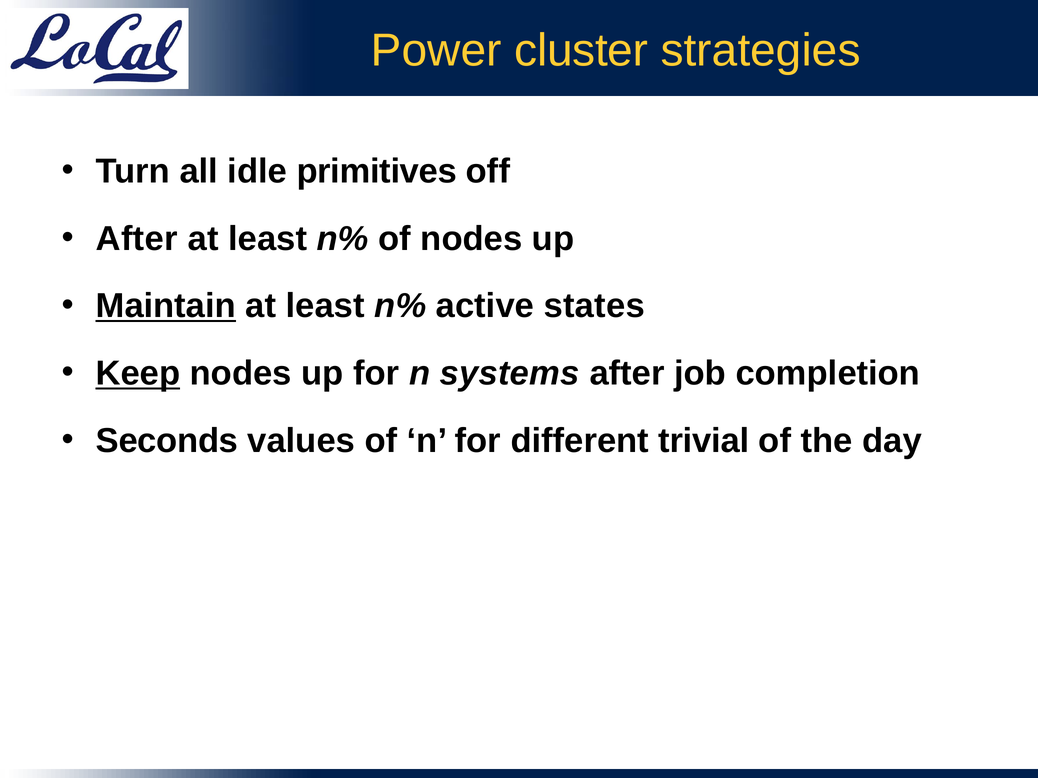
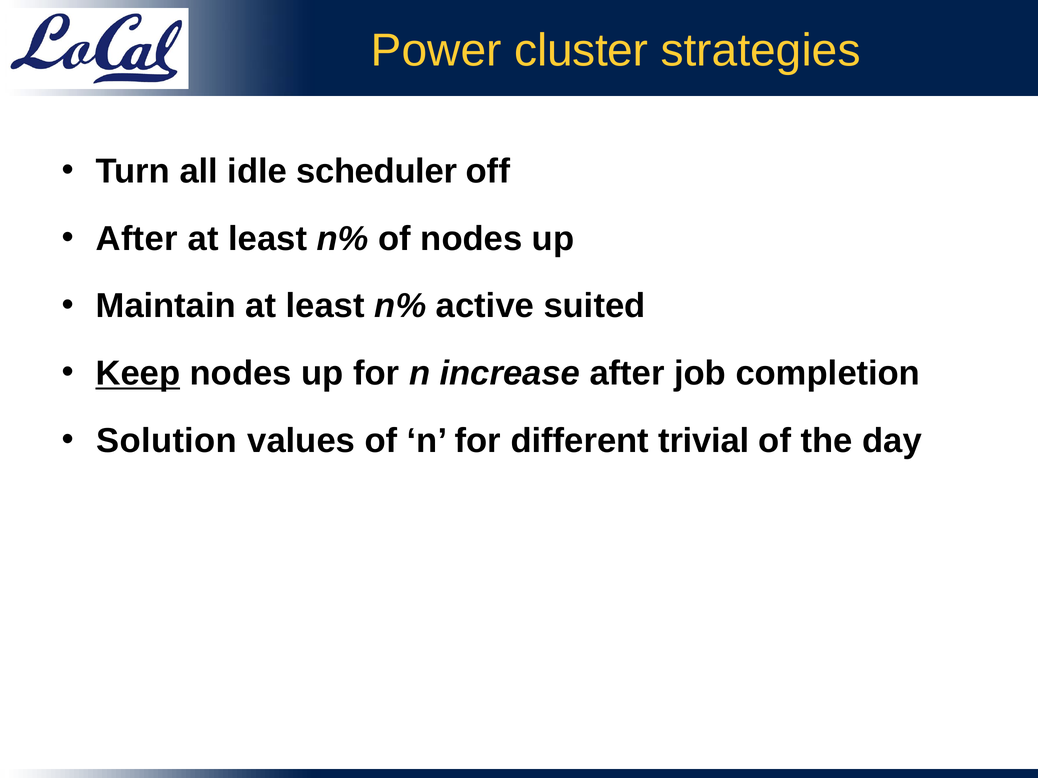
primitives: primitives -> scheduler
Maintain underline: present -> none
states: states -> suited
systems: systems -> increase
Seconds: Seconds -> Solution
